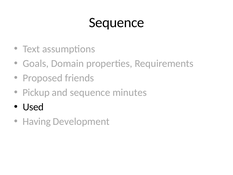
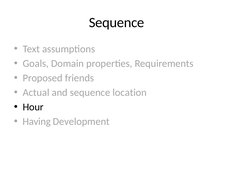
Pickup: Pickup -> Actual
minutes: minutes -> location
Used: Used -> Hour
